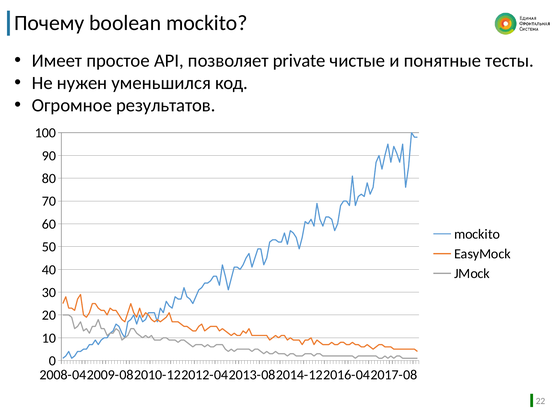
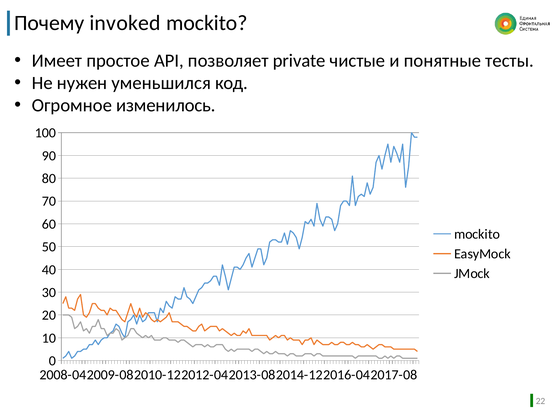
boolean: boolean -> invoked
результатов: результатов -> изменилось
